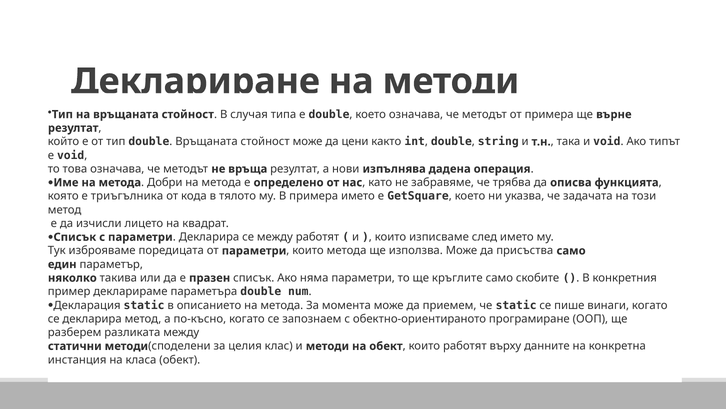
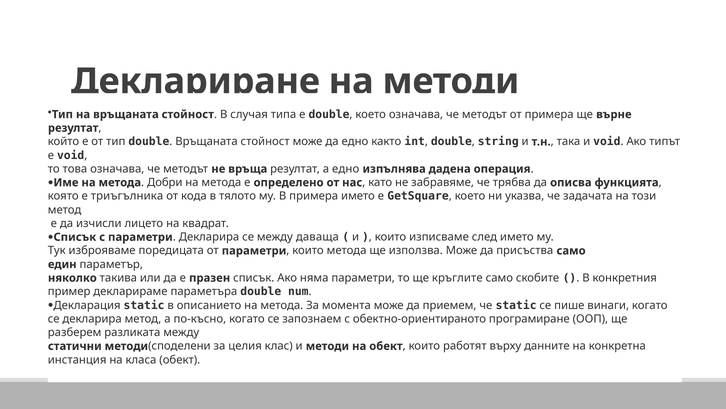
да цени: цени -> едно
а нови: нови -> едно
между работят: работят -> даваща
